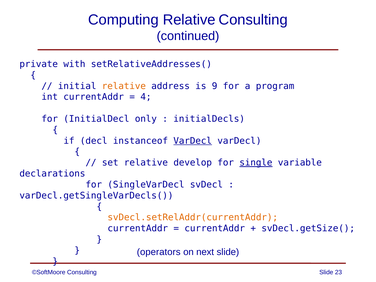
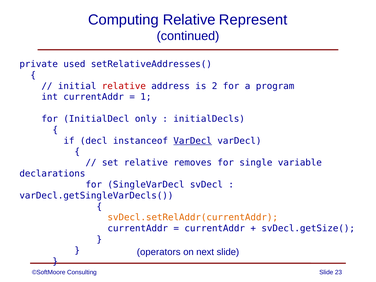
Relative Consulting: Consulting -> Represent
with: with -> used
relative at (124, 86) colour: orange -> red
9: 9 -> 2
4: 4 -> 1
develop: develop -> removes
single underline: present -> none
